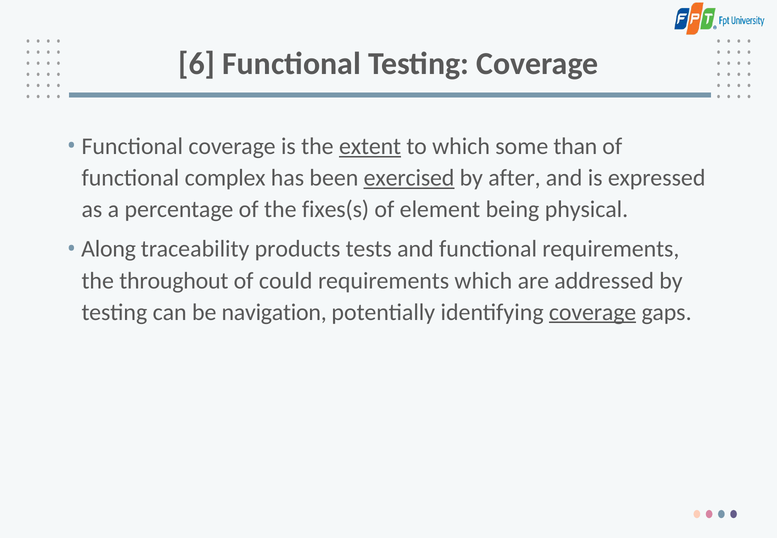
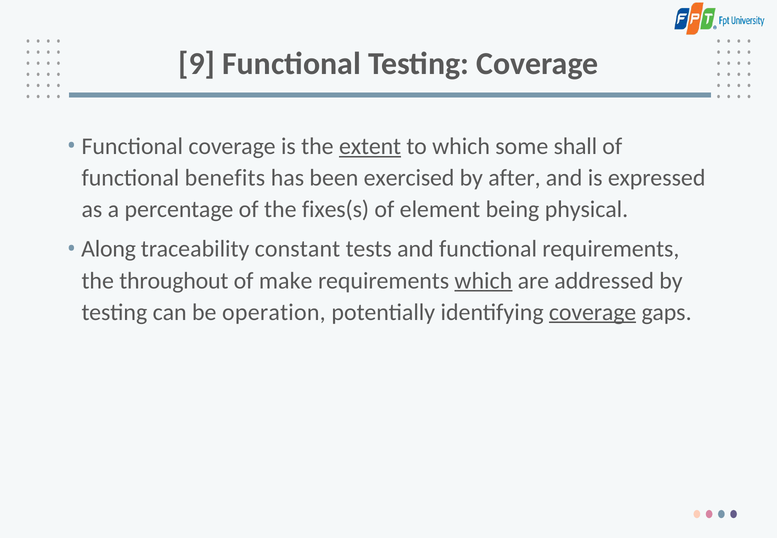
6: 6 -> 9
than: than -> shall
complex: complex -> benefits
exercised underline: present -> none
products: products -> constant
could: could -> make
which at (483, 281) underline: none -> present
navigation: navigation -> operation
